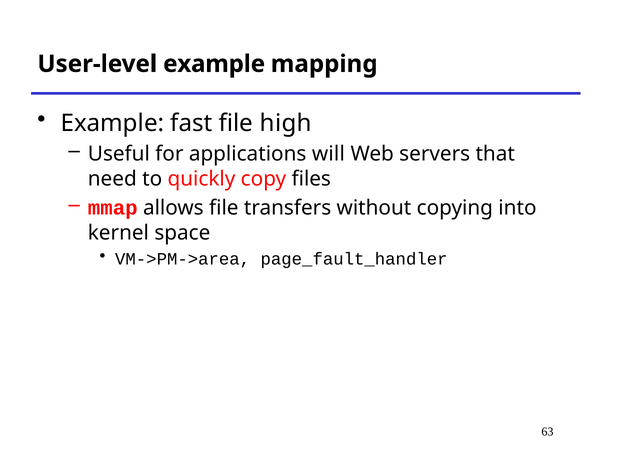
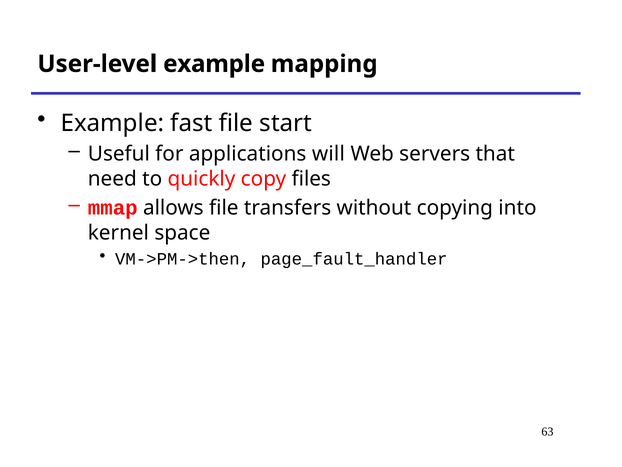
high: high -> start
VM->PM->area: VM->PM->area -> VM->PM->then
